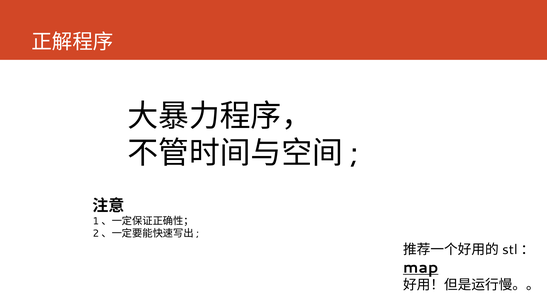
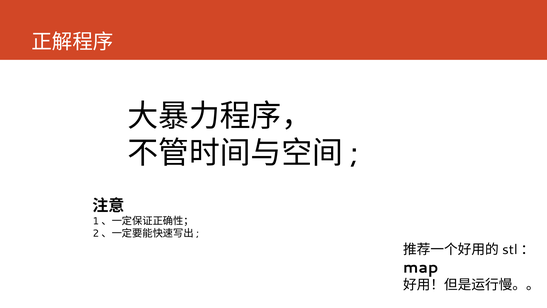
map underline: present -> none
